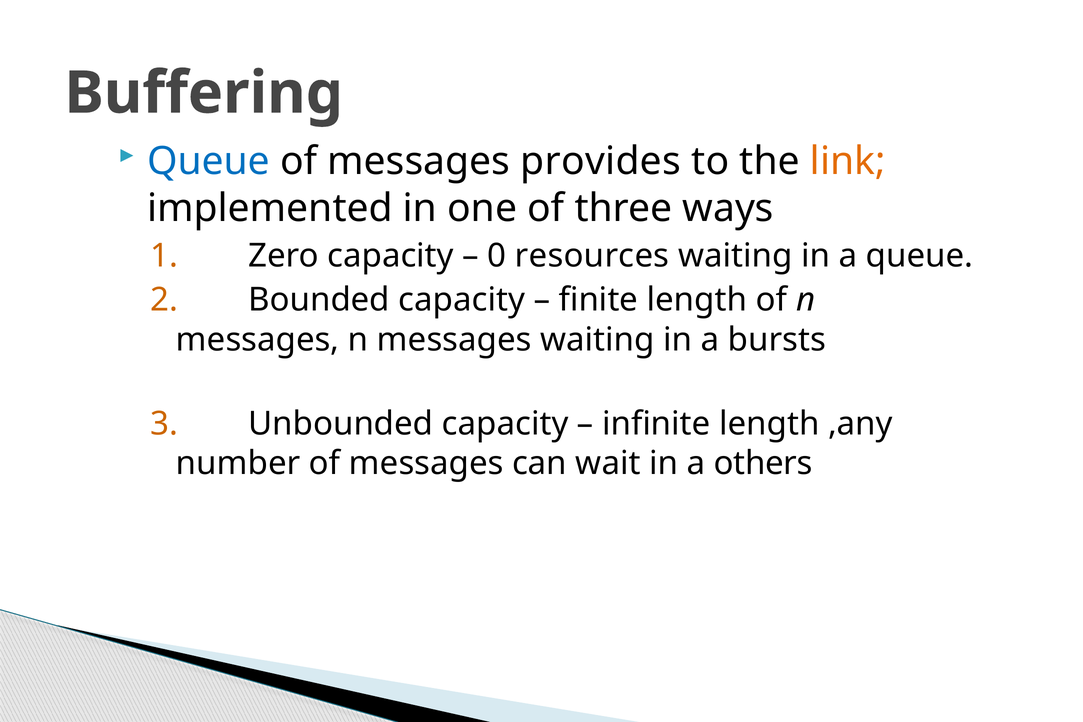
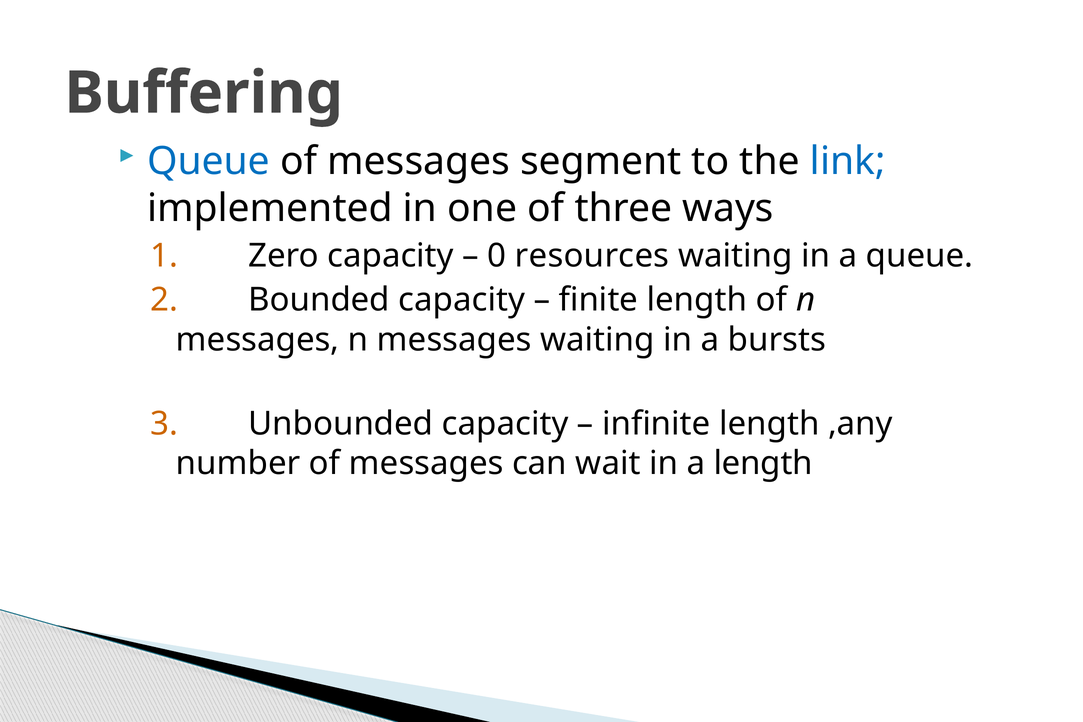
provides: provides -> segment
link colour: orange -> blue
a others: others -> length
